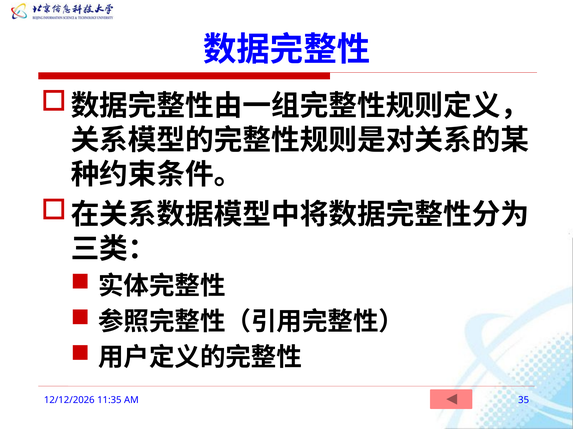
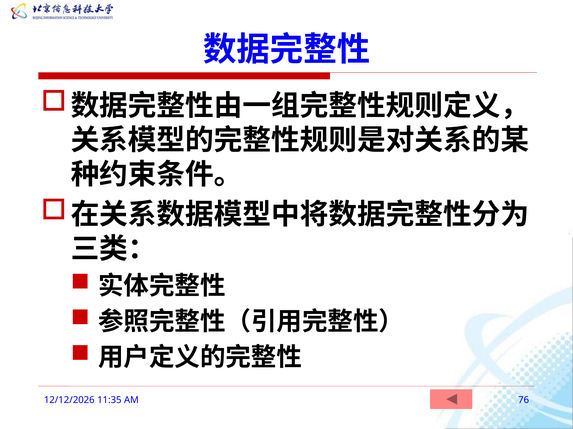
35: 35 -> 76
